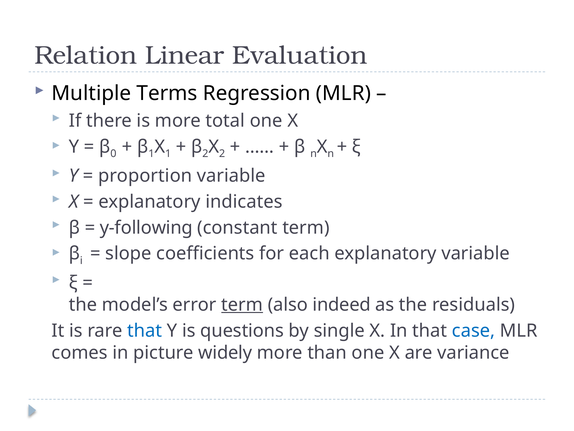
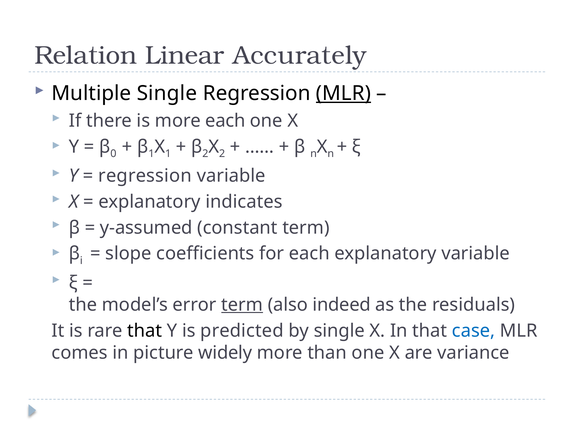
Evaluation: Evaluation -> Accurately
Multiple Terms: Terms -> Single
MLR at (343, 93) underline: none -> present
more total: total -> each
proportion at (145, 175): proportion -> regression
y-following: y-following -> y-assumed
that at (145, 330) colour: blue -> black
questions: questions -> predicted
